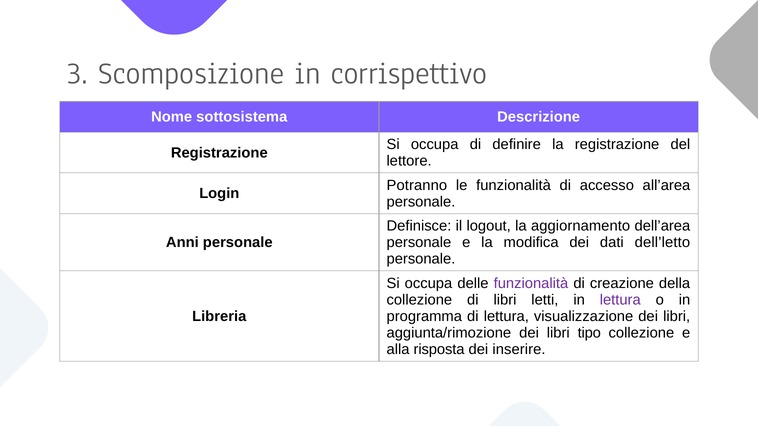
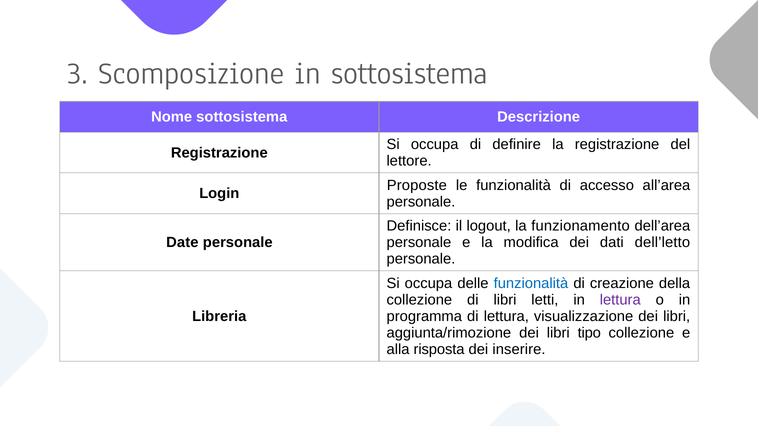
in corrispettivo: corrispettivo -> sottosistema
Potranno: Potranno -> Proposte
aggiornamento: aggiornamento -> funzionamento
Anni: Anni -> Date
funzionalità at (531, 283) colour: purple -> blue
